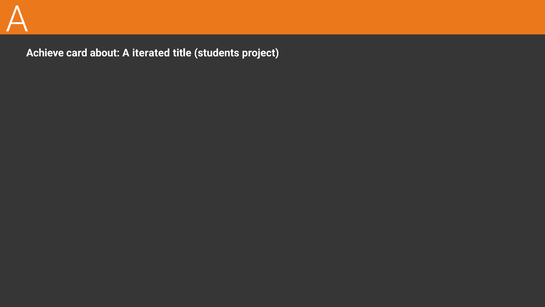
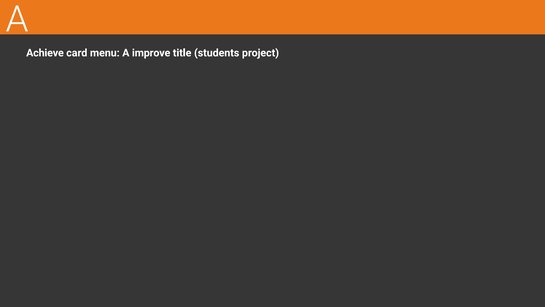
about: about -> menu
iterated: iterated -> improve
